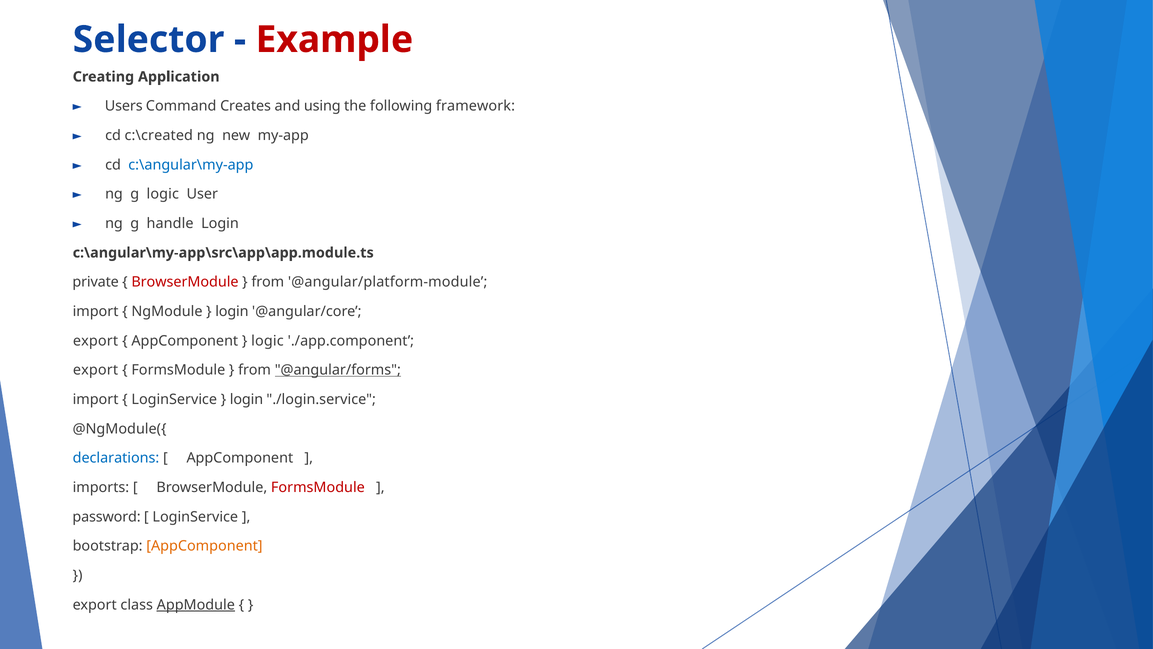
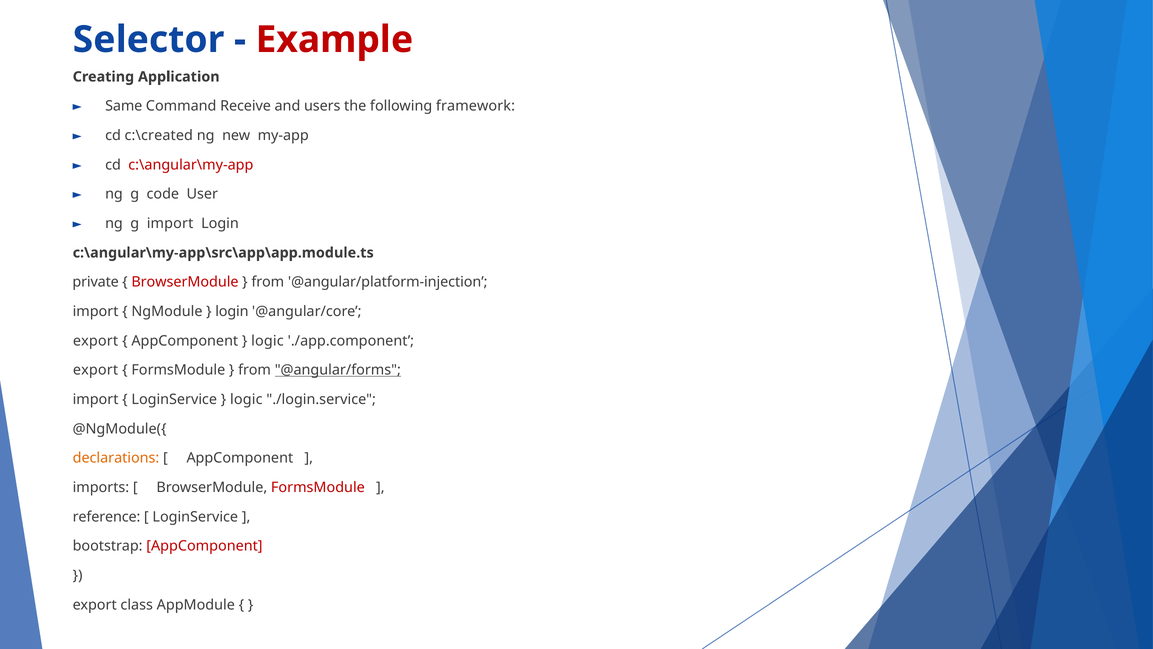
Users: Users -> Same
Creates: Creates -> Receive
using: using -> users
c:\angular\my-app colour: blue -> red
g logic: logic -> code
g handle: handle -> import
@angular/platform-module: @angular/platform-module -> @angular/platform-injection
login at (247, 399): login -> logic
declarations colour: blue -> orange
password: password -> reference
AppComponent at (204, 546) colour: orange -> red
AppModule underline: present -> none
